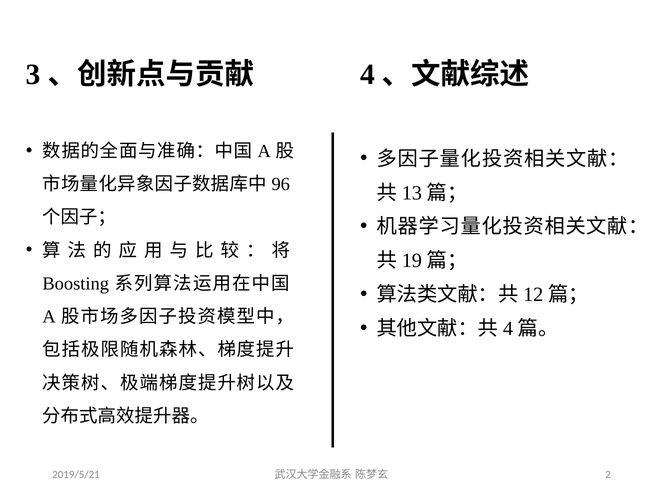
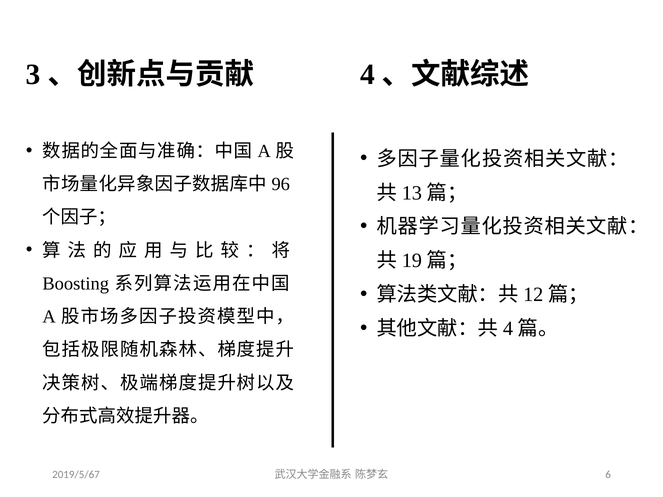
2019/5/21: 2019/5/21 -> 2019/5/67
2: 2 -> 6
